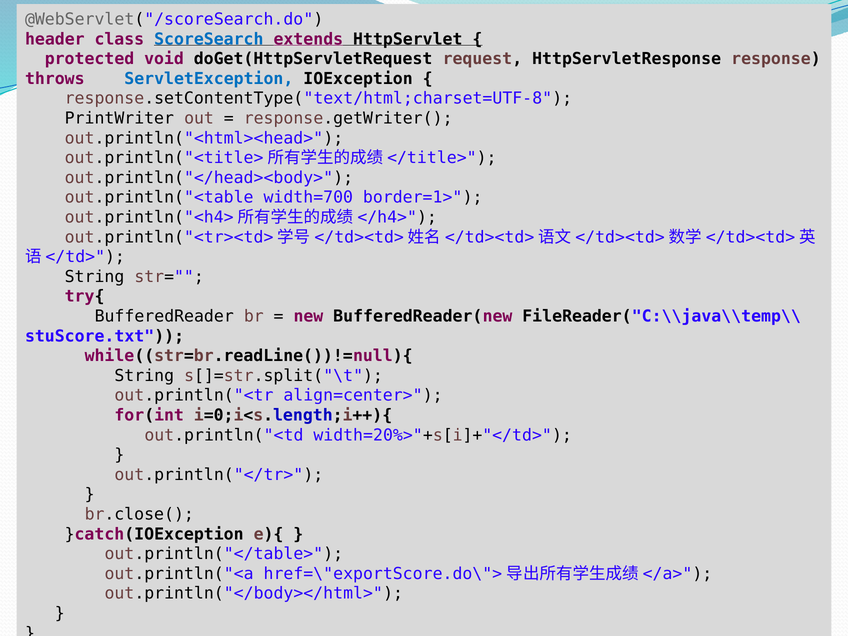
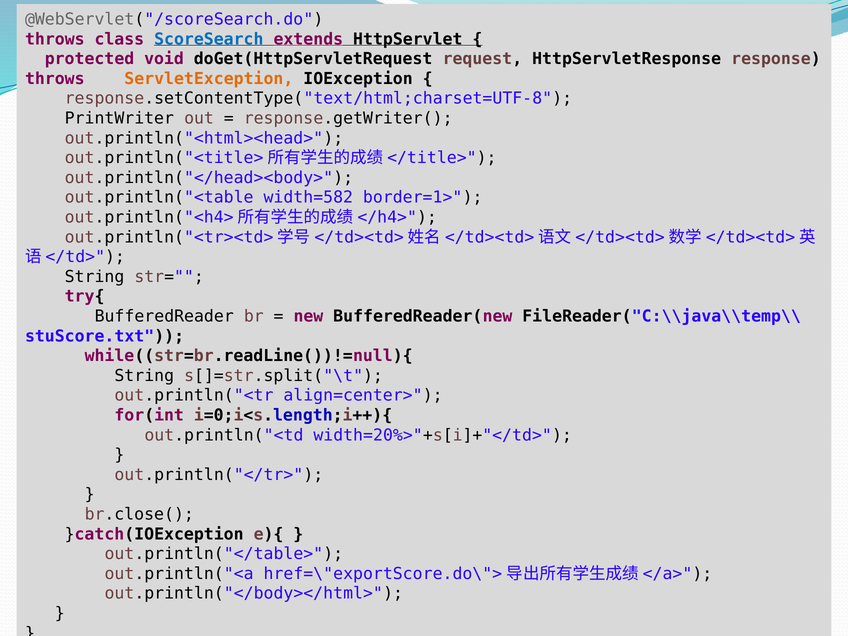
header at (55, 39): header -> throws
ServletException colour: blue -> orange
width=700: width=700 -> width=582
